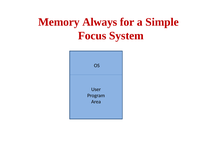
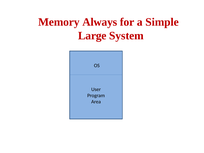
Focus: Focus -> Large
